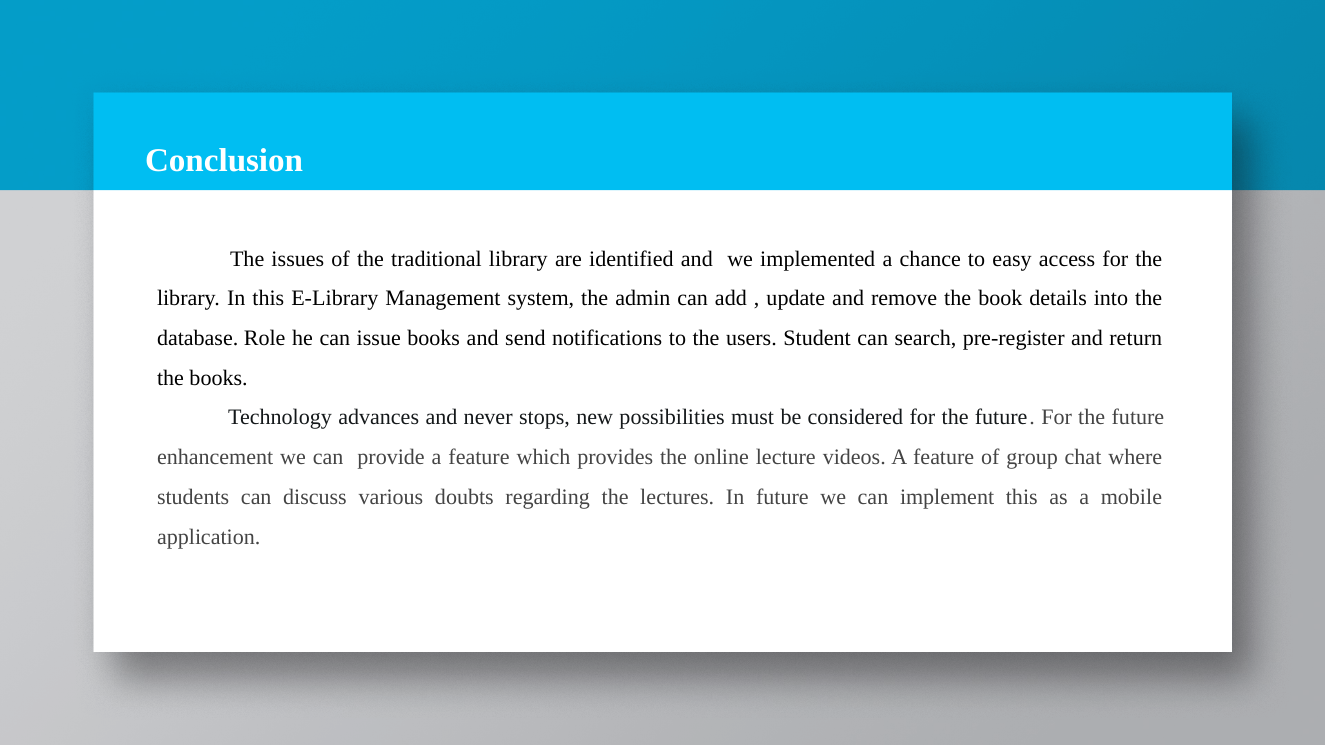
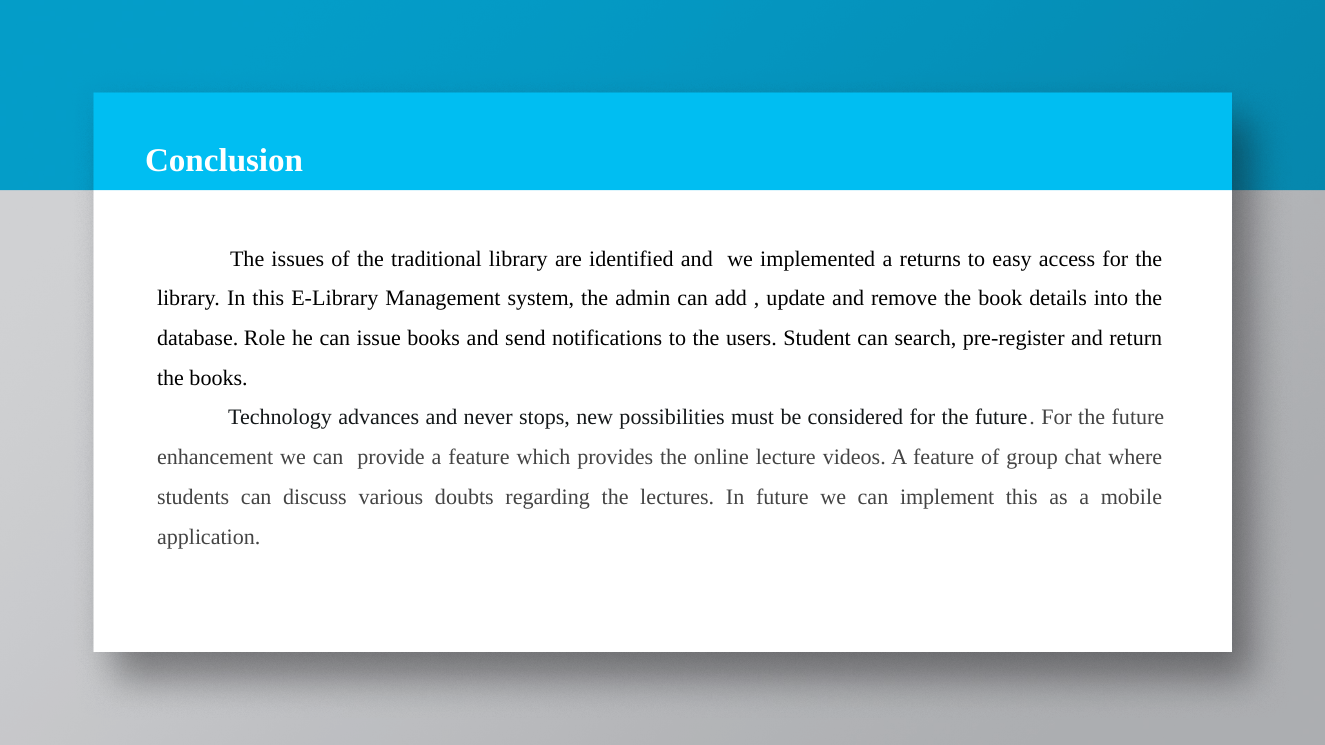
chance: chance -> returns
